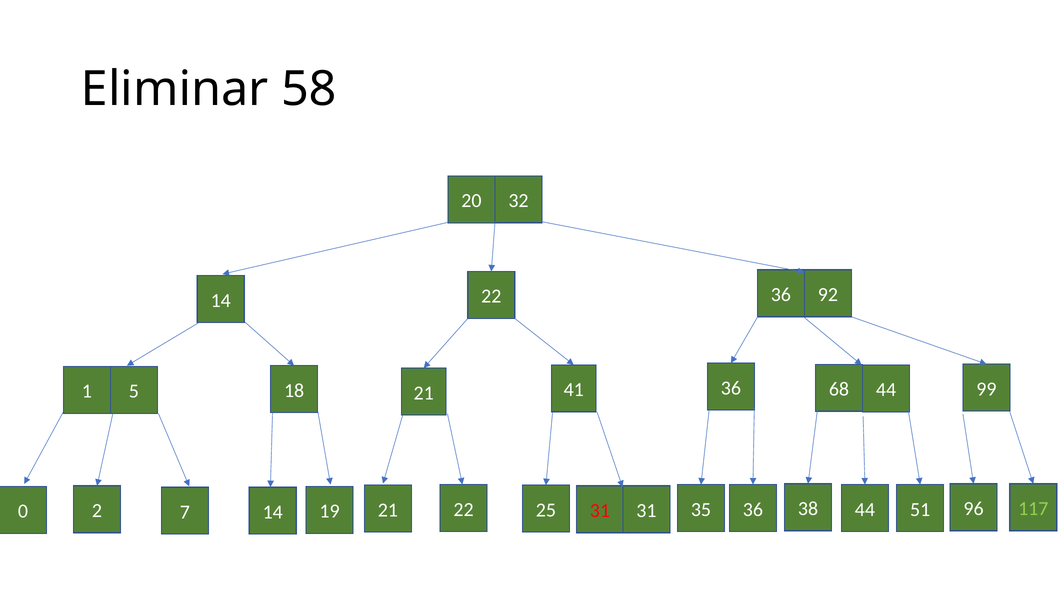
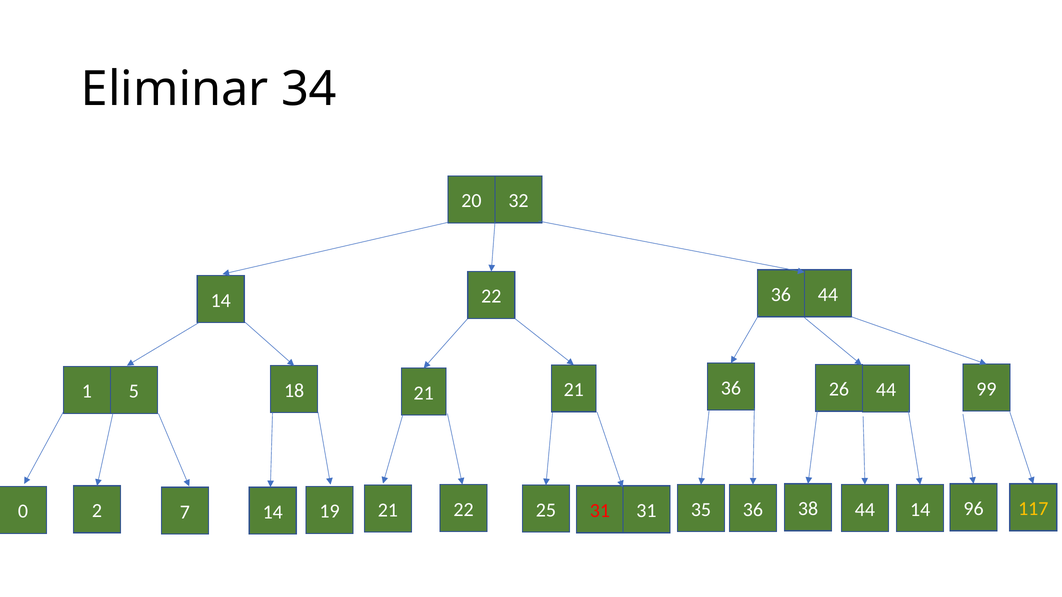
58: 58 -> 34
36 92: 92 -> 44
18 41: 41 -> 21
68: 68 -> 26
36 51: 51 -> 14
117 colour: light green -> yellow
